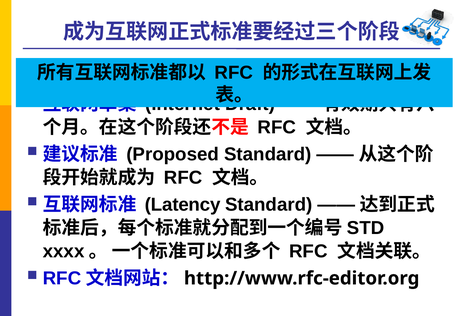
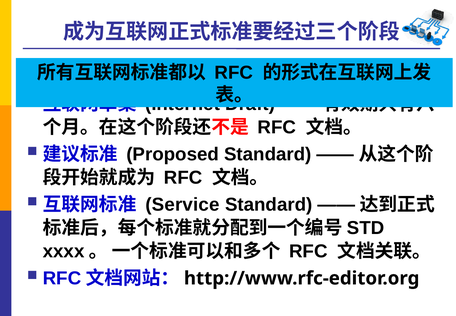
Latency: Latency -> Service
